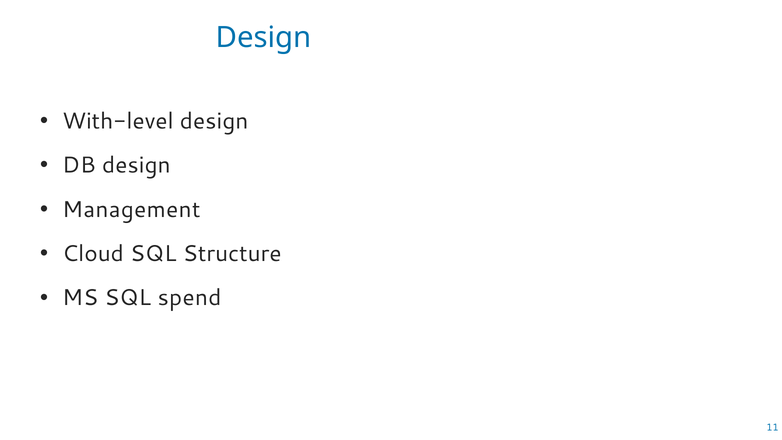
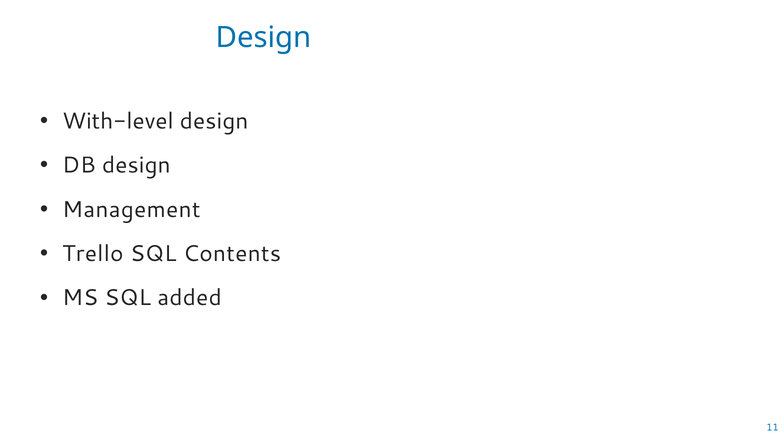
Cloud: Cloud -> Trello
Structure: Structure -> Contents
spend: spend -> added
